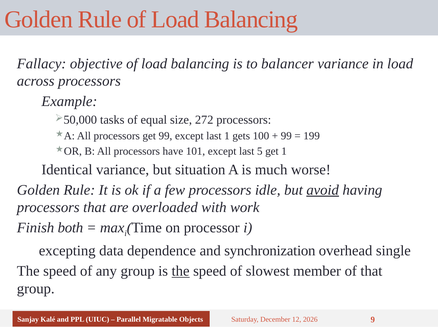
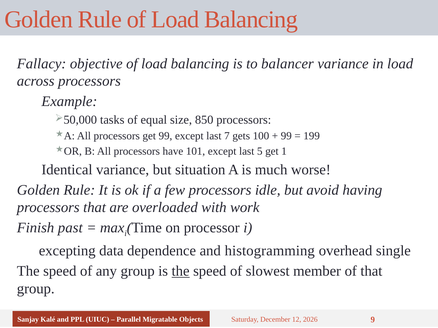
272: 272 -> 850
last 1: 1 -> 7
avoid underline: present -> none
both: both -> past
synchronization: synchronization -> histogramming
